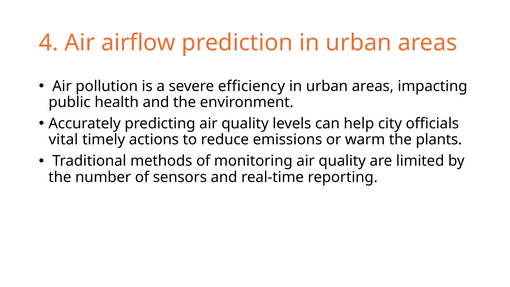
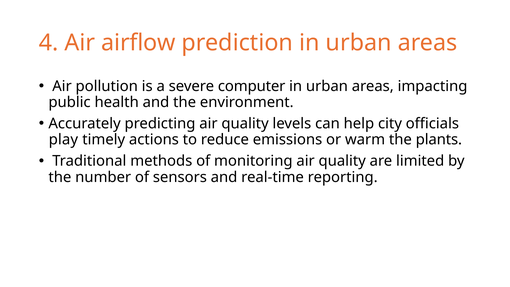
efficiency: efficiency -> computer
vital: vital -> play
